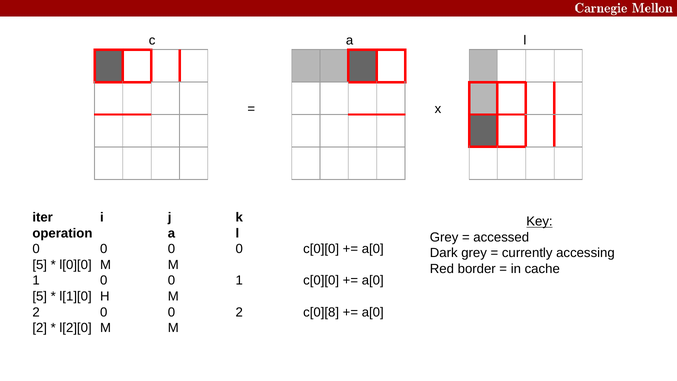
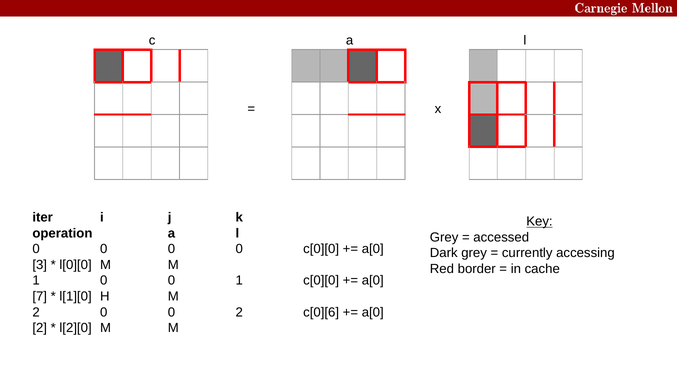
5 at (40, 265): 5 -> 3
5 at (40, 296): 5 -> 7
c[0][8: c[0][8 -> c[0][6
